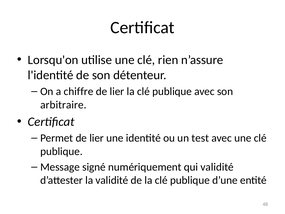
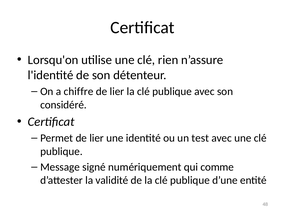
arbitraire: arbitraire -> considéré
qui validité: validité -> comme
